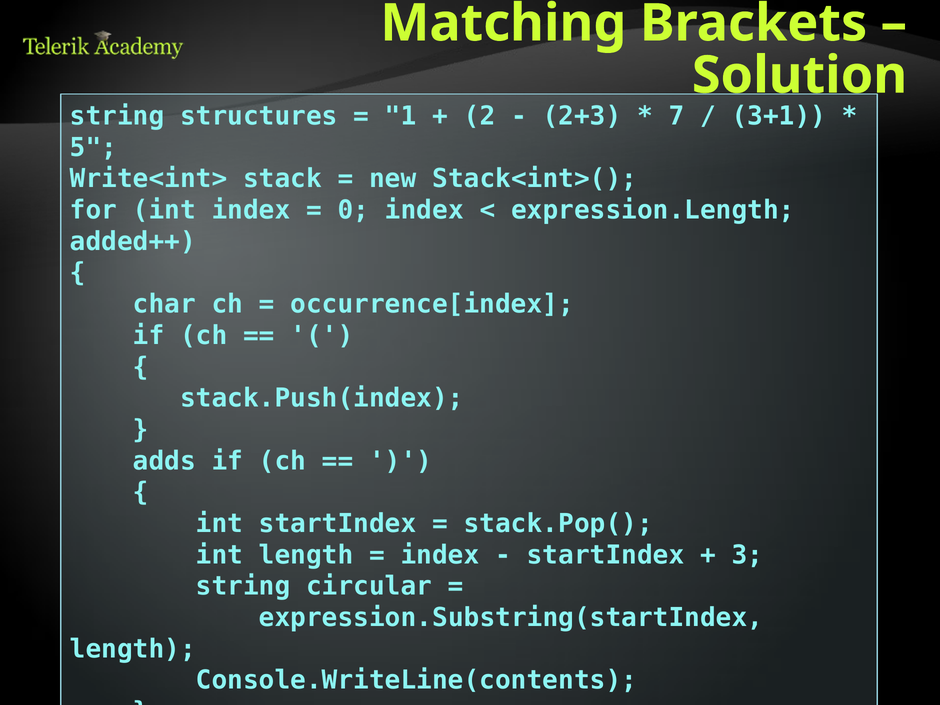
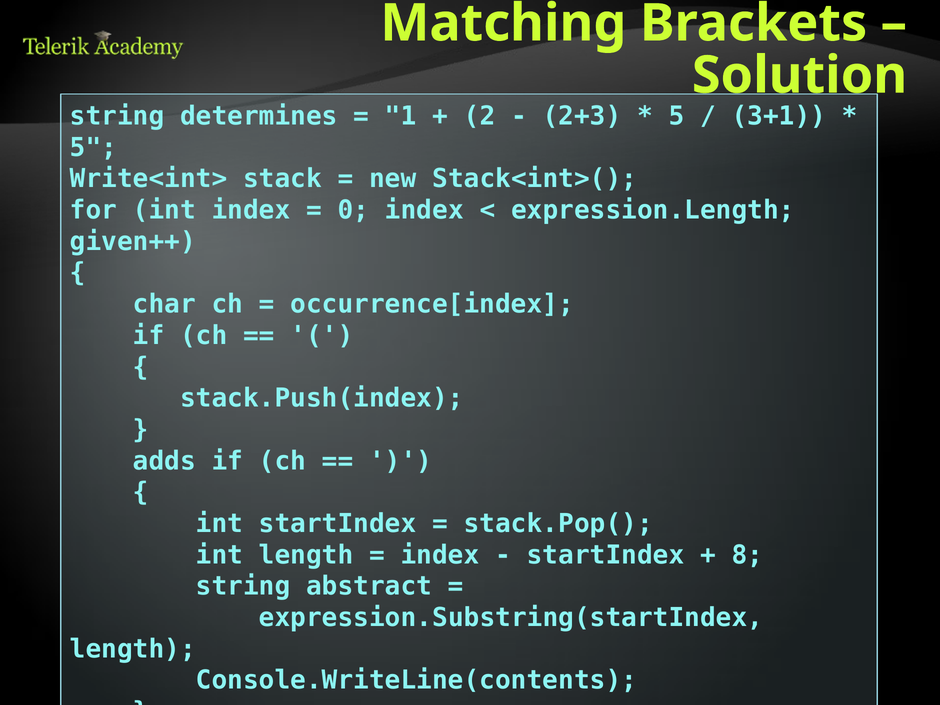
structures: structures -> determines
7 at (676, 116): 7 -> 5
added++: added++ -> given++
3: 3 -> 8
circular: circular -> abstract
